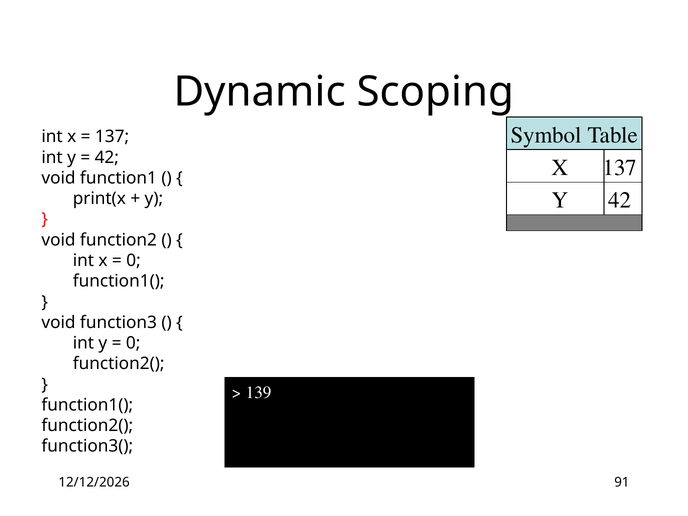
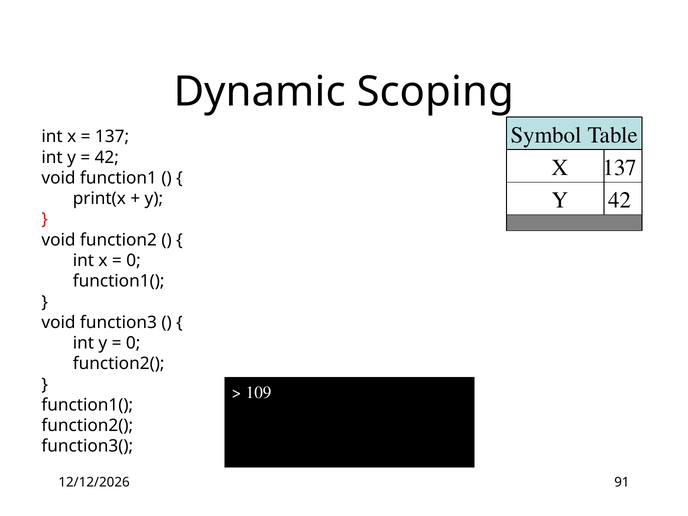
139: 139 -> 109
